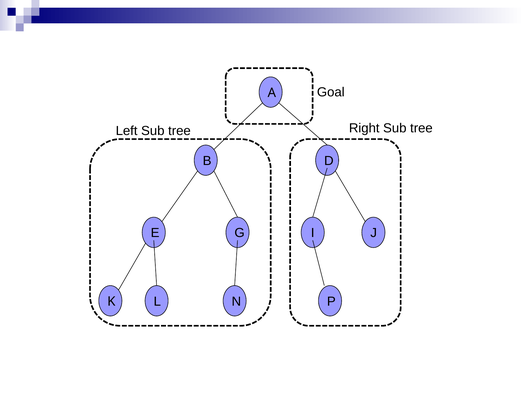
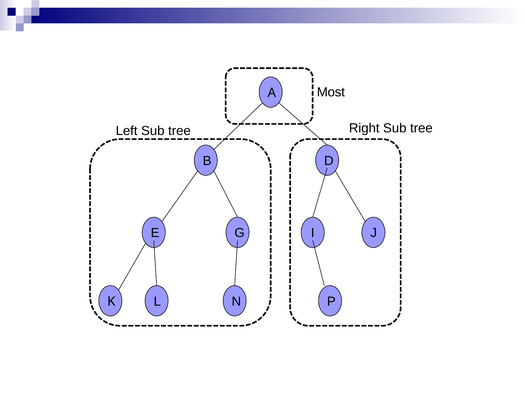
Goal: Goal -> Most
